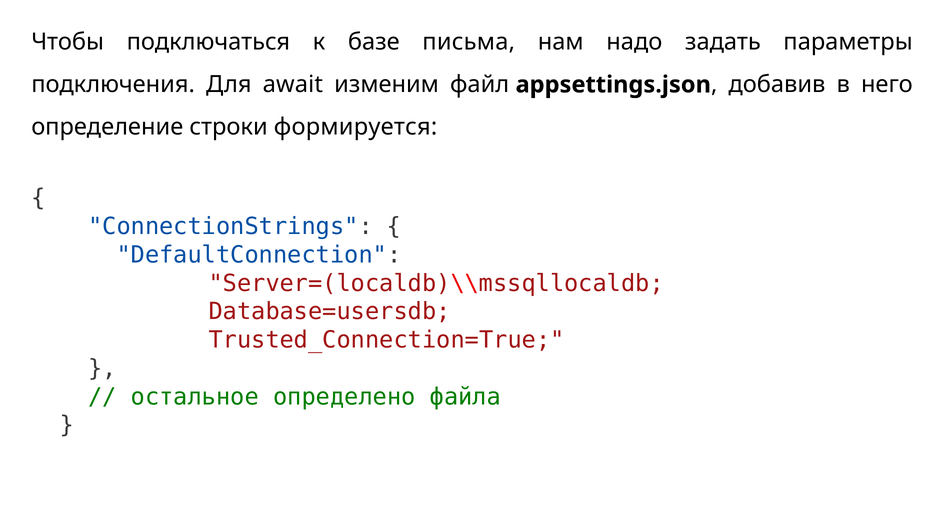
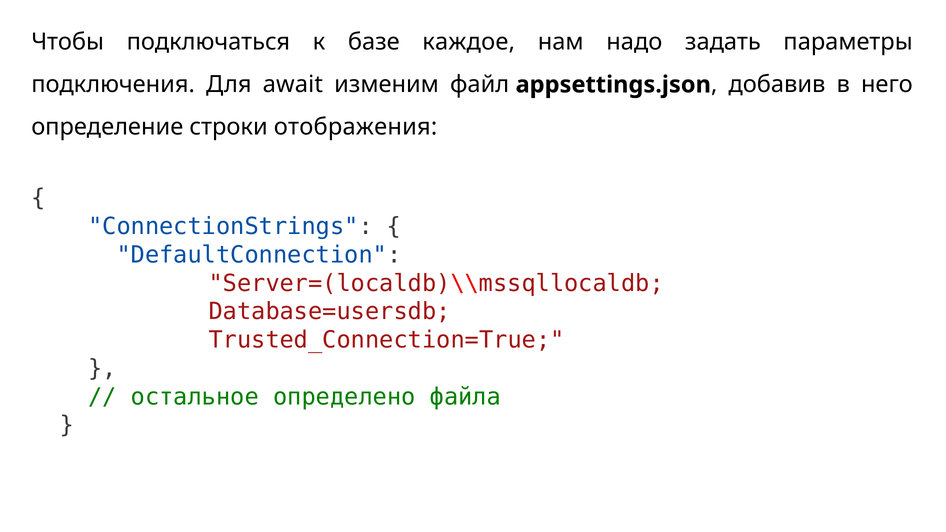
письма: письма -> каждое
формируется: формируется -> отображения
